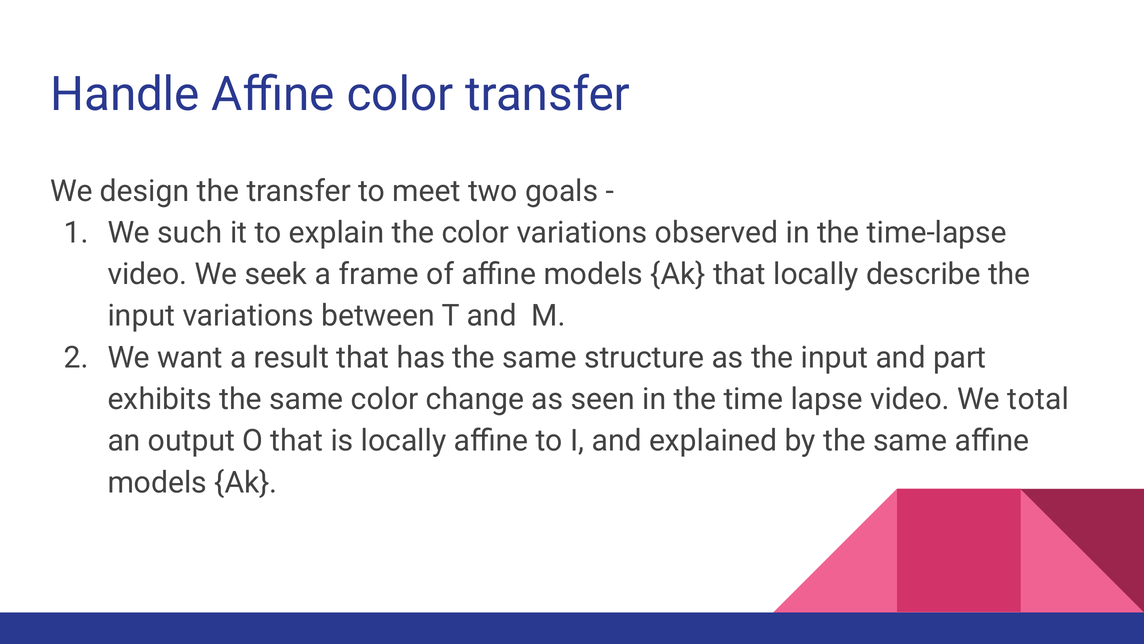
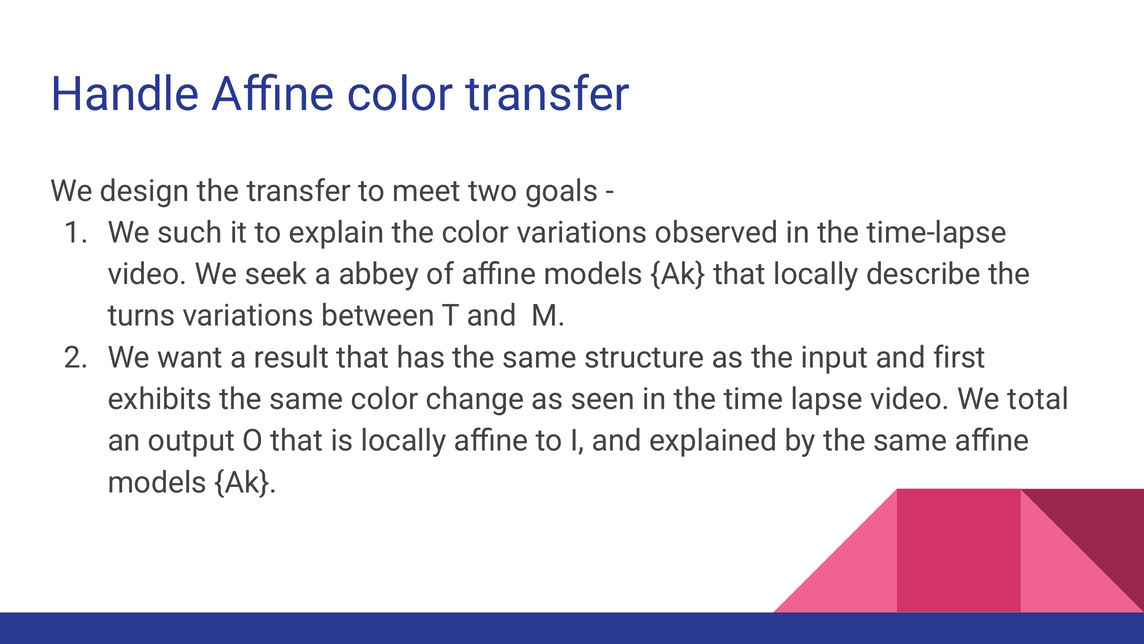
frame: frame -> abbey
input at (141, 316): input -> turns
part: part -> first
